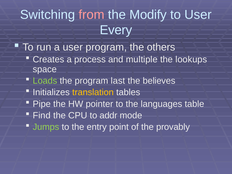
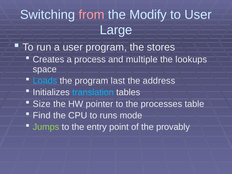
Every: Every -> Large
others: others -> stores
Loads colour: light green -> light blue
believes: believes -> address
translation colour: yellow -> light blue
Pipe: Pipe -> Size
languages: languages -> processes
addr: addr -> runs
